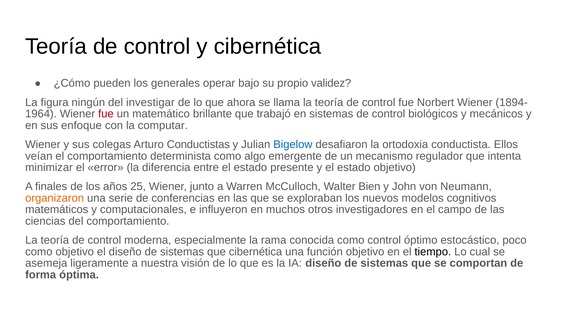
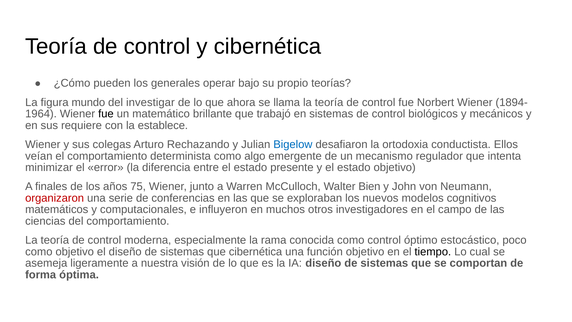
validez: validez -> teorías
ningún: ningún -> mundo
fue at (106, 114) colour: red -> black
enfoque: enfoque -> requiere
computar: computar -> establece
Conductistas: Conductistas -> Rechazando
25: 25 -> 75
organizaron colour: orange -> red
